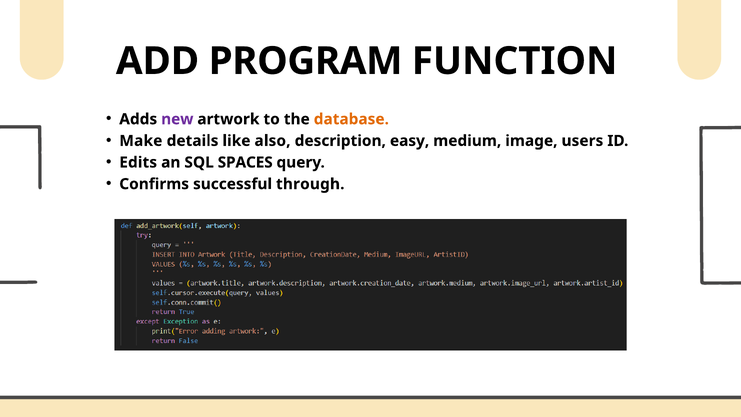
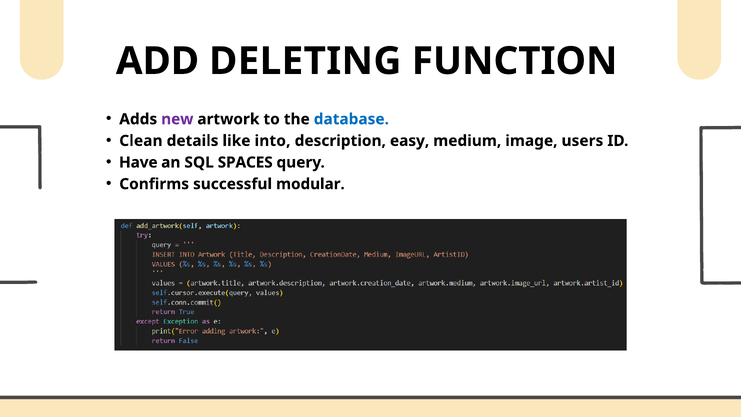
PROGRAM: PROGRAM -> DELETING
database colour: orange -> blue
Make: Make -> Clean
also: also -> into
Edits: Edits -> Have
through: through -> modular
